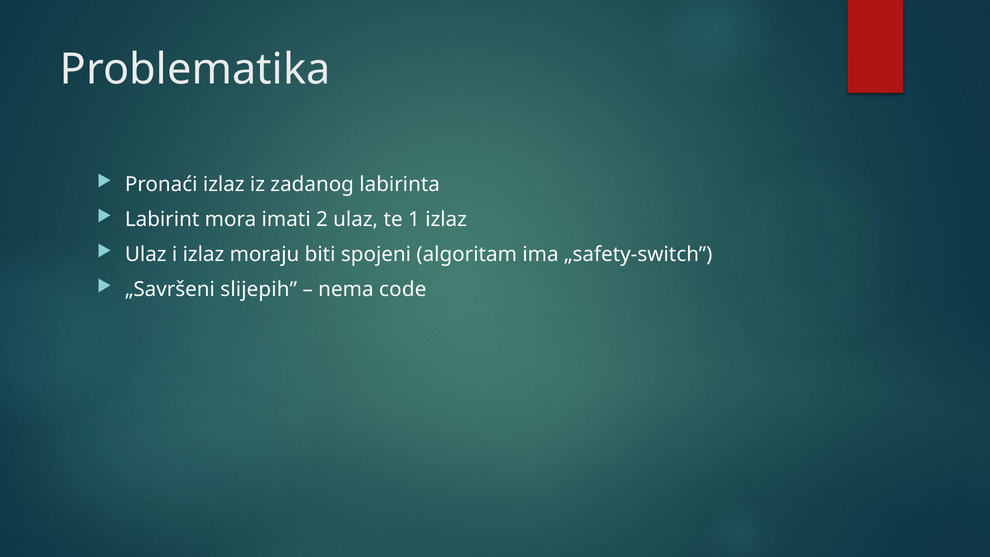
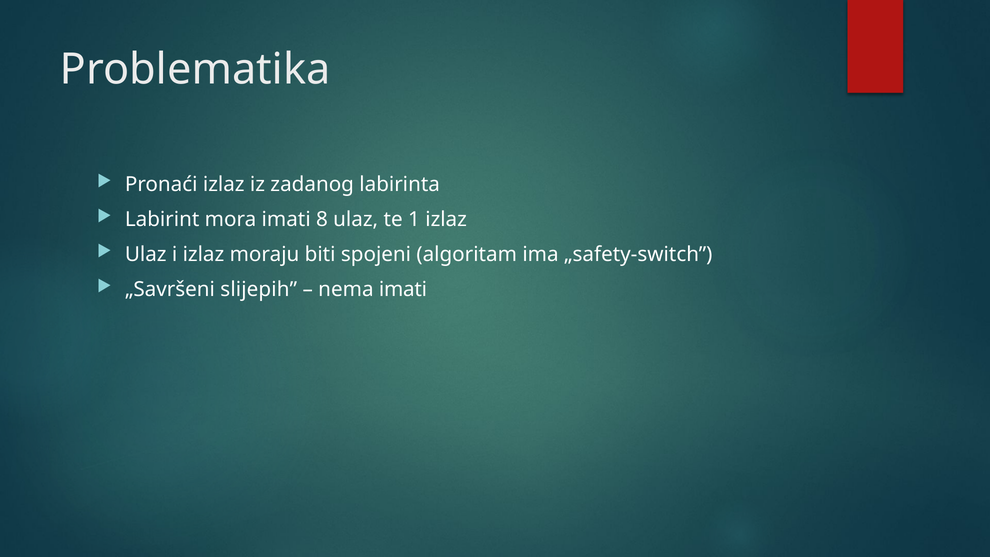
2: 2 -> 8
nema code: code -> imati
